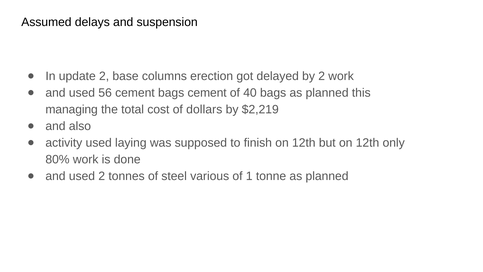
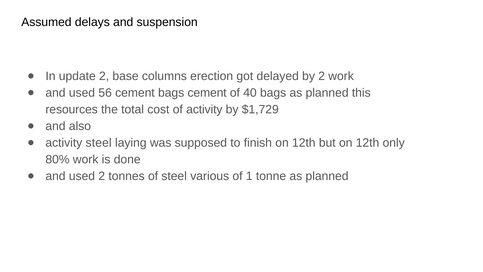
managing: managing -> resources
of dollars: dollars -> activity
$2,219: $2,219 -> $1,729
activity used: used -> steel
